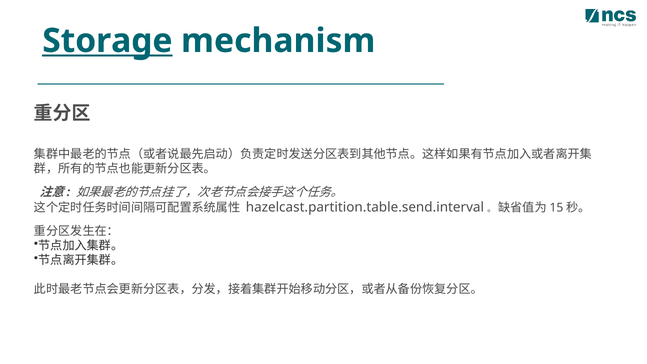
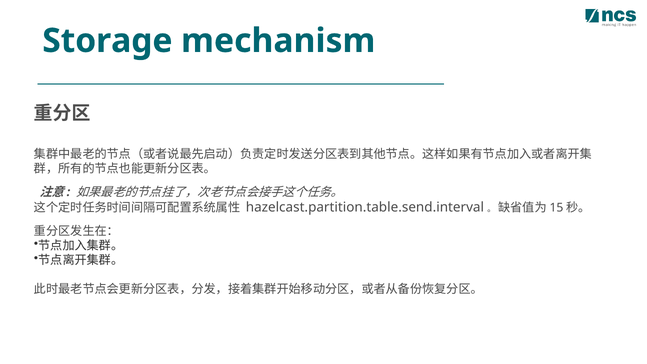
Storage underline: present -> none
